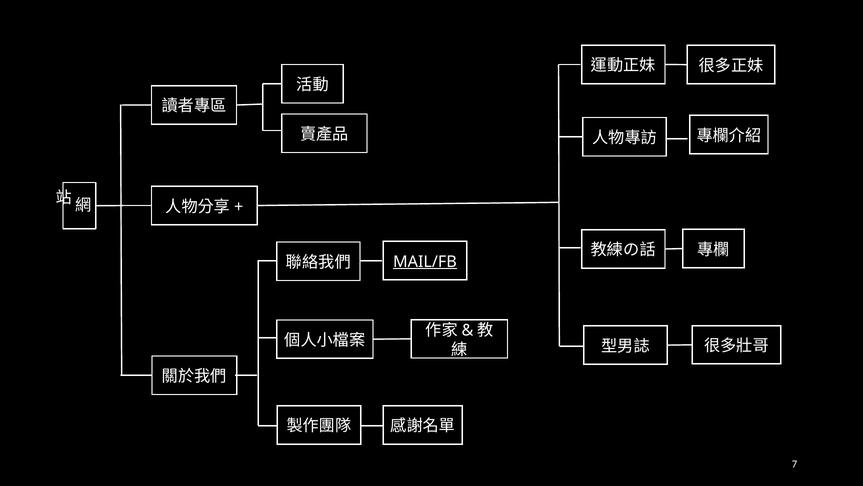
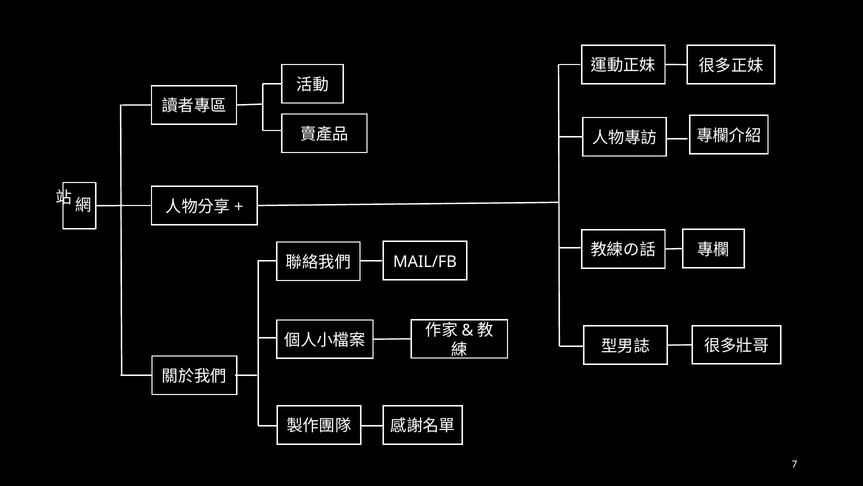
MAIL/FB underline: present -> none
